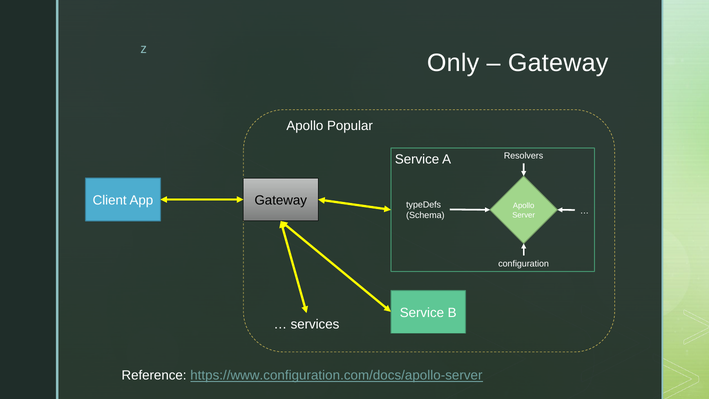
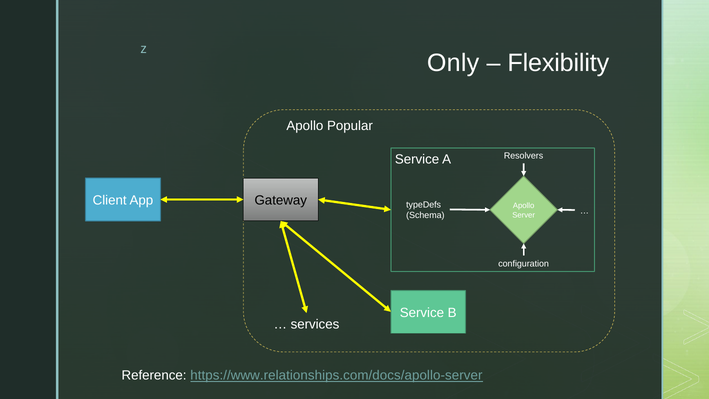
Gateway at (558, 63): Gateway -> Flexibility
https://www.configuration.com/docs/apollo-server: https://www.configuration.com/docs/apollo-server -> https://www.relationships.com/docs/apollo-server
